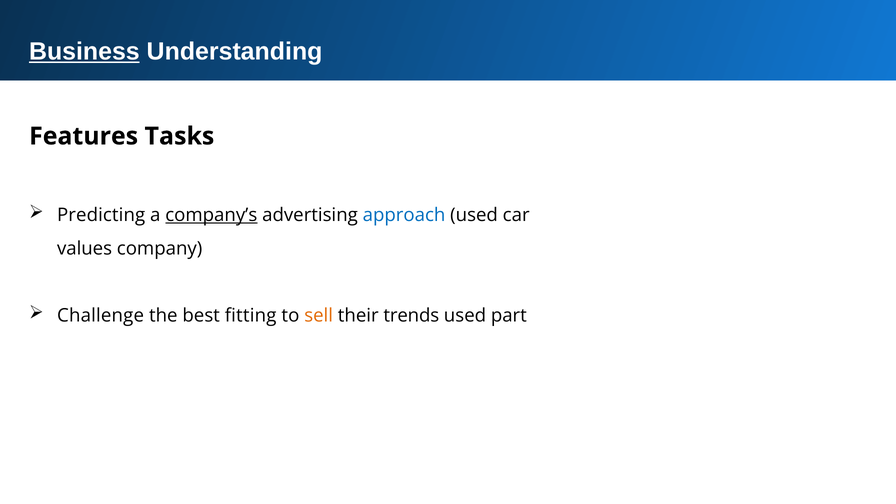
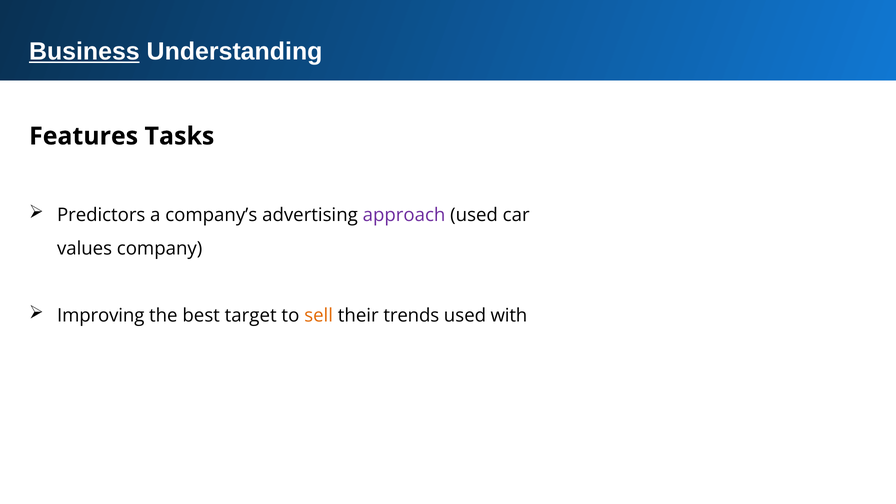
Predicting: Predicting -> Predictors
company’s underline: present -> none
approach colour: blue -> purple
Challenge: Challenge -> Improving
fitting: fitting -> target
part: part -> with
